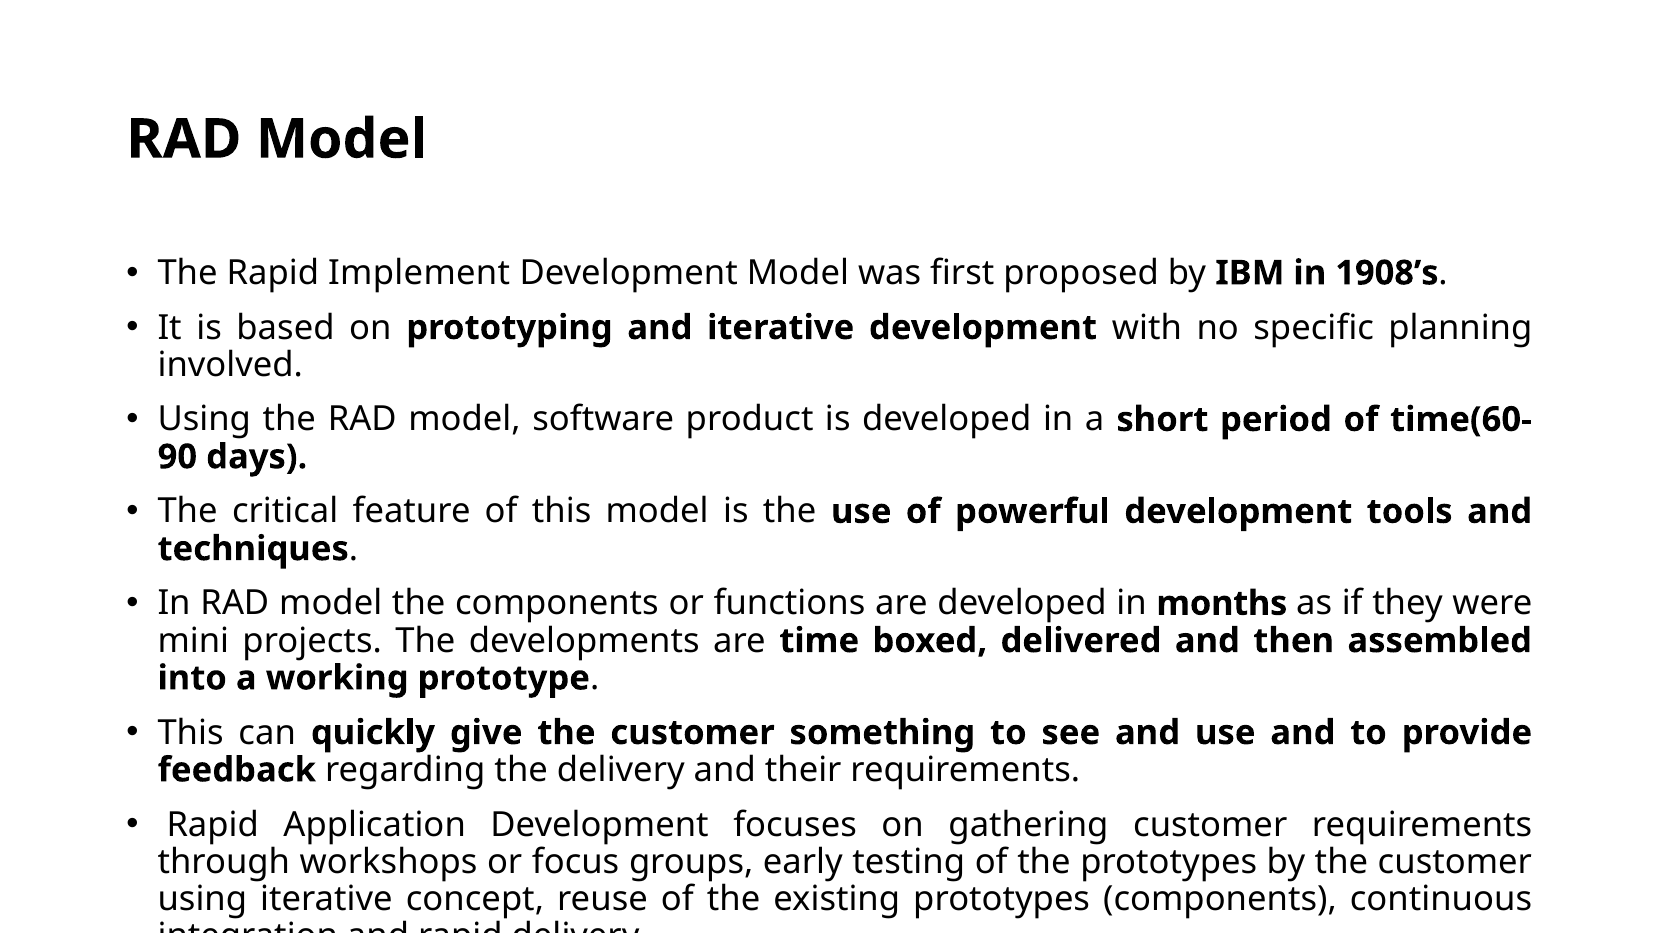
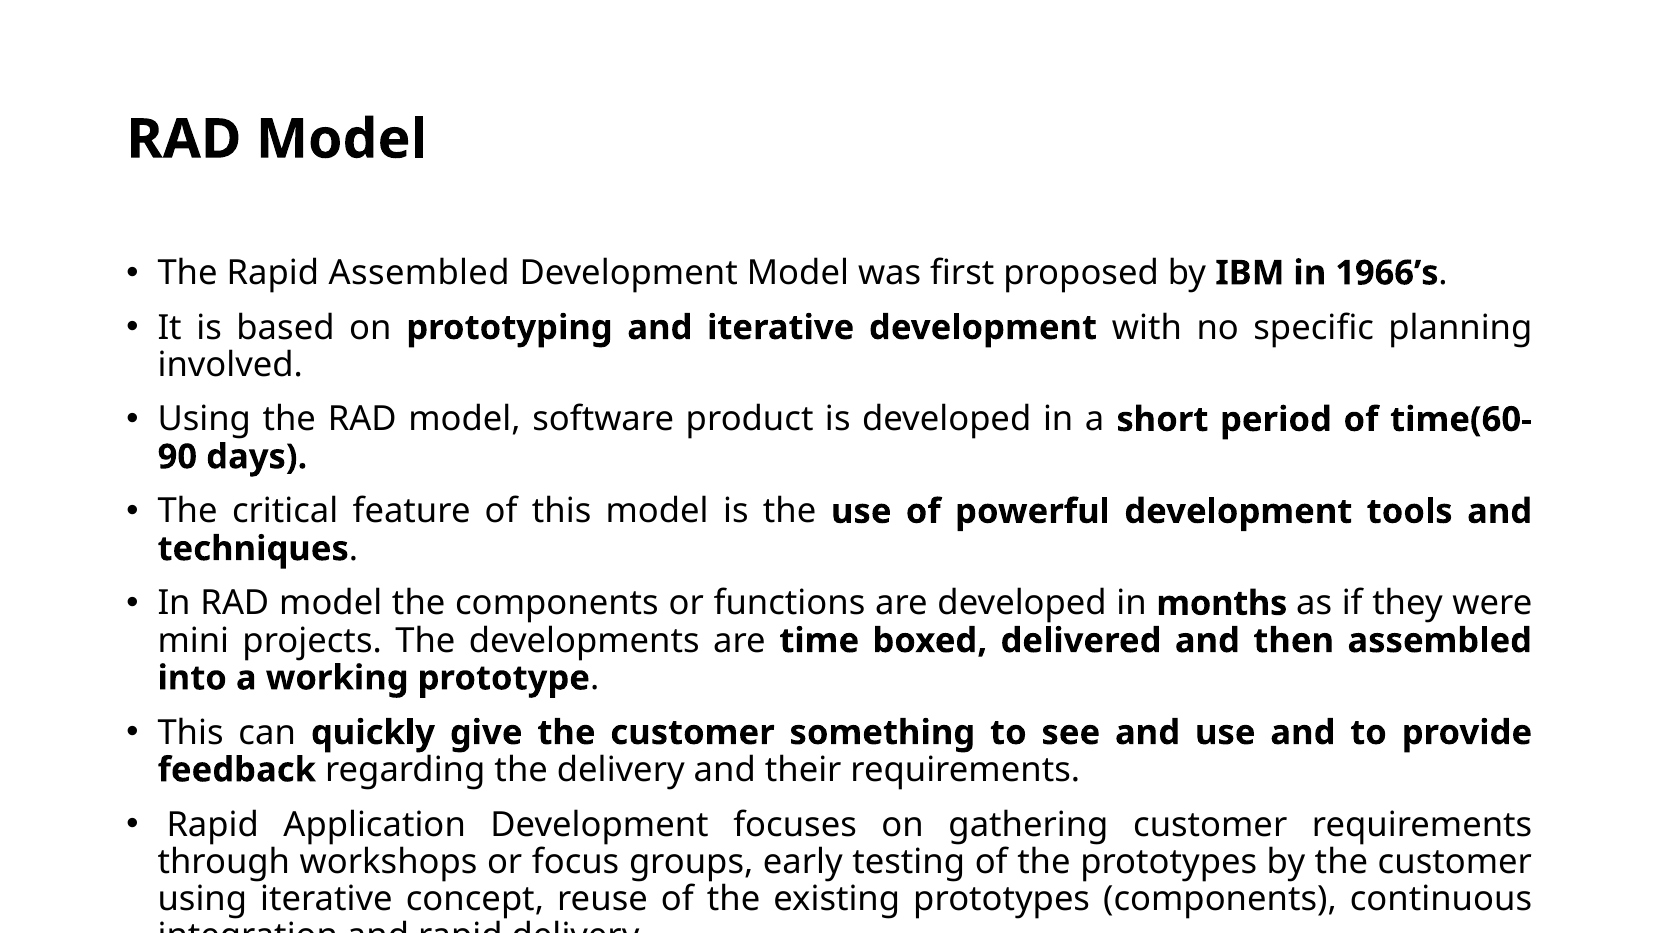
Rapid Implement: Implement -> Assembled
1908’s: 1908’s -> 1966’s
